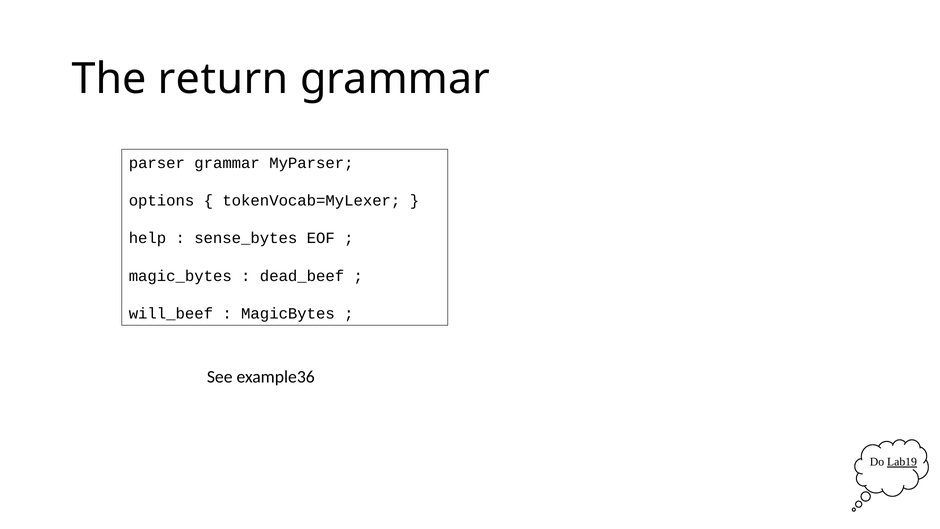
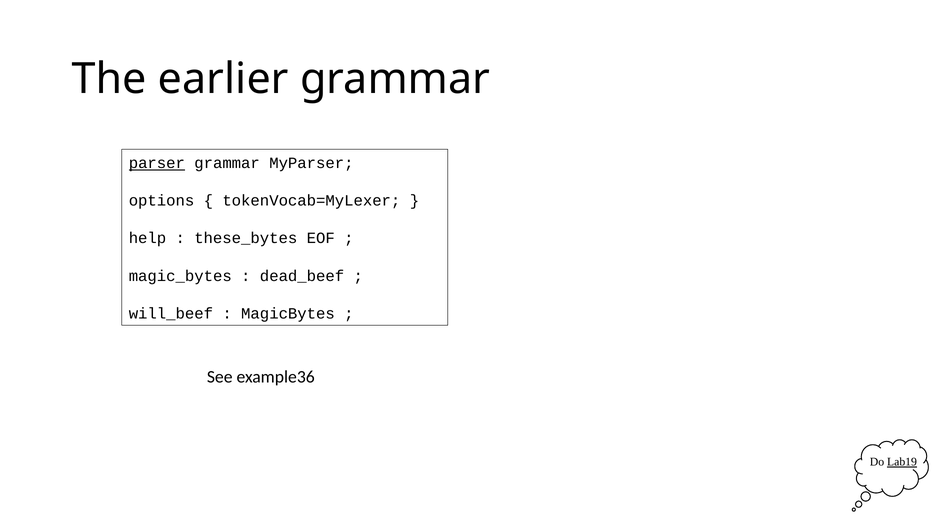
return: return -> earlier
parser underline: none -> present
sense_bytes: sense_bytes -> these_bytes
